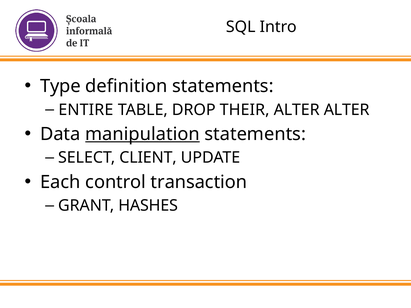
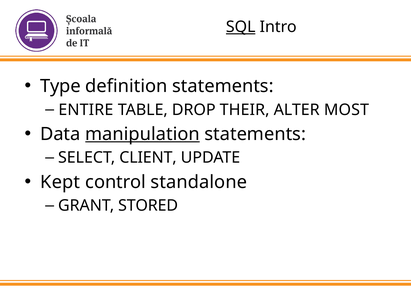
SQL underline: none -> present
ALTER ALTER: ALTER -> MOST
Each: Each -> Kept
transaction: transaction -> standalone
HASHES: HASHES -> STORED
